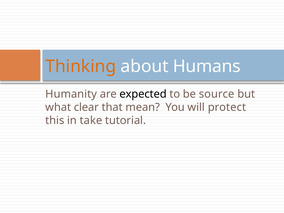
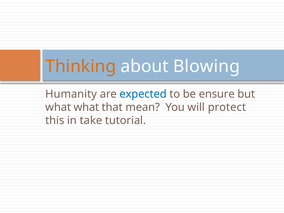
Humans: Humans -> Blowing
expected colour: black -> blue
source: source -> ensure
what clear: clear -> what
